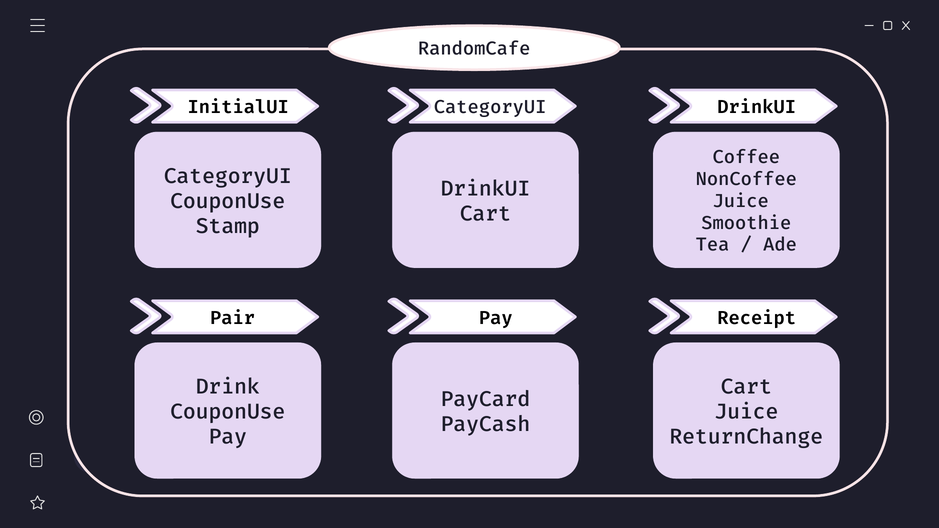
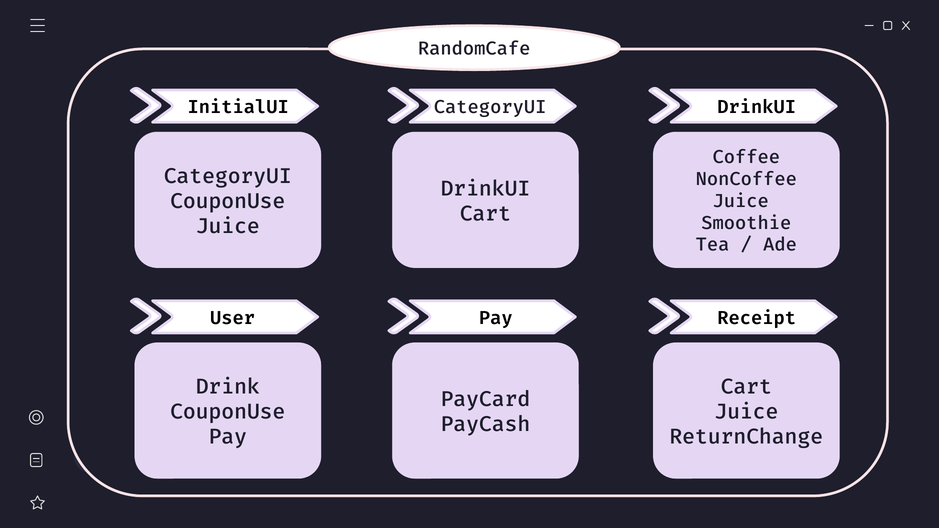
Stamp at (228, 226): Stamp -> Juice
Pair: Pair -> User
